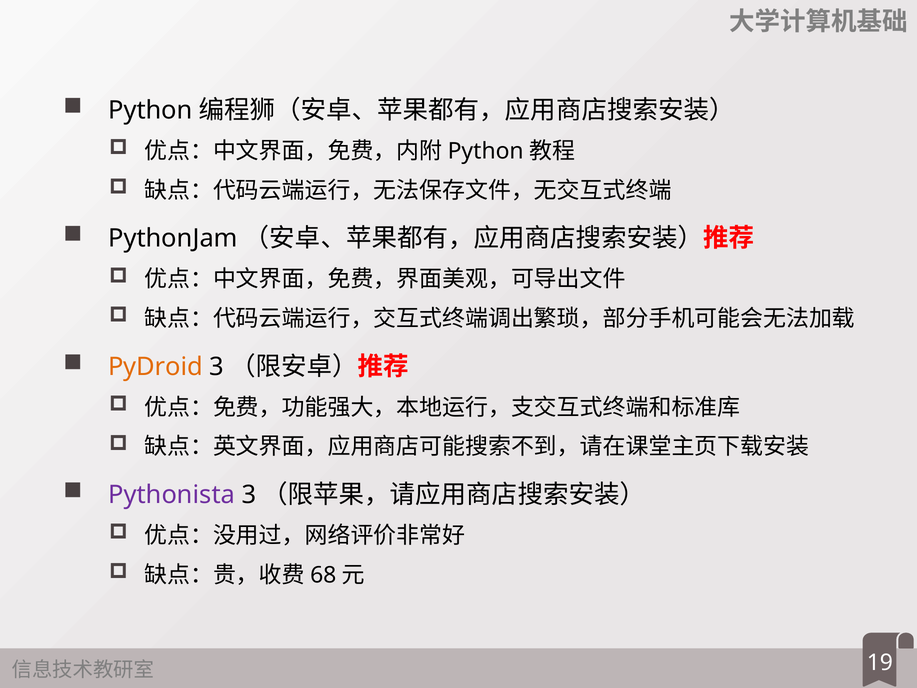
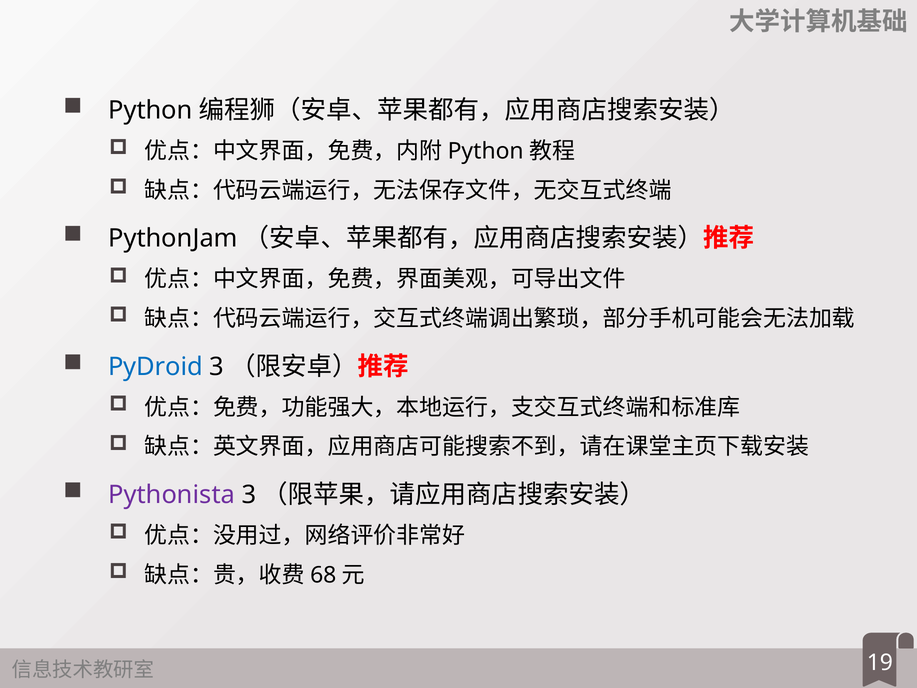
PyDroid colour: orange -> blue
